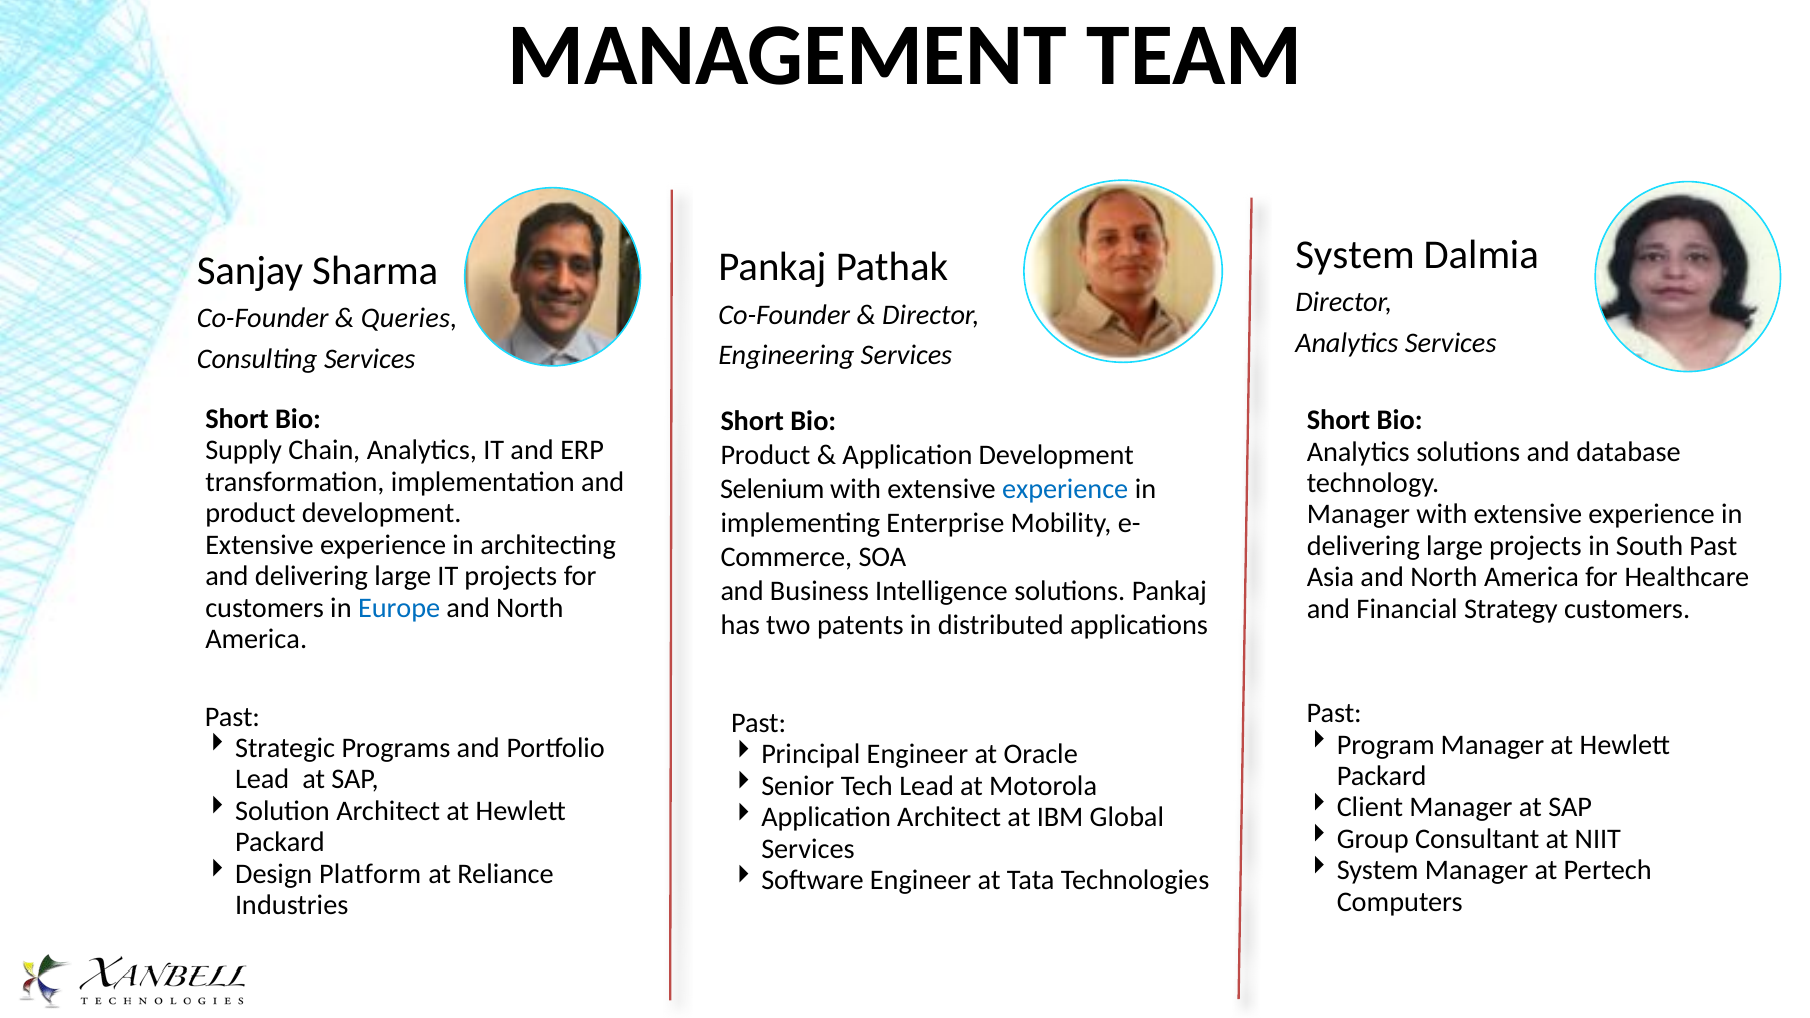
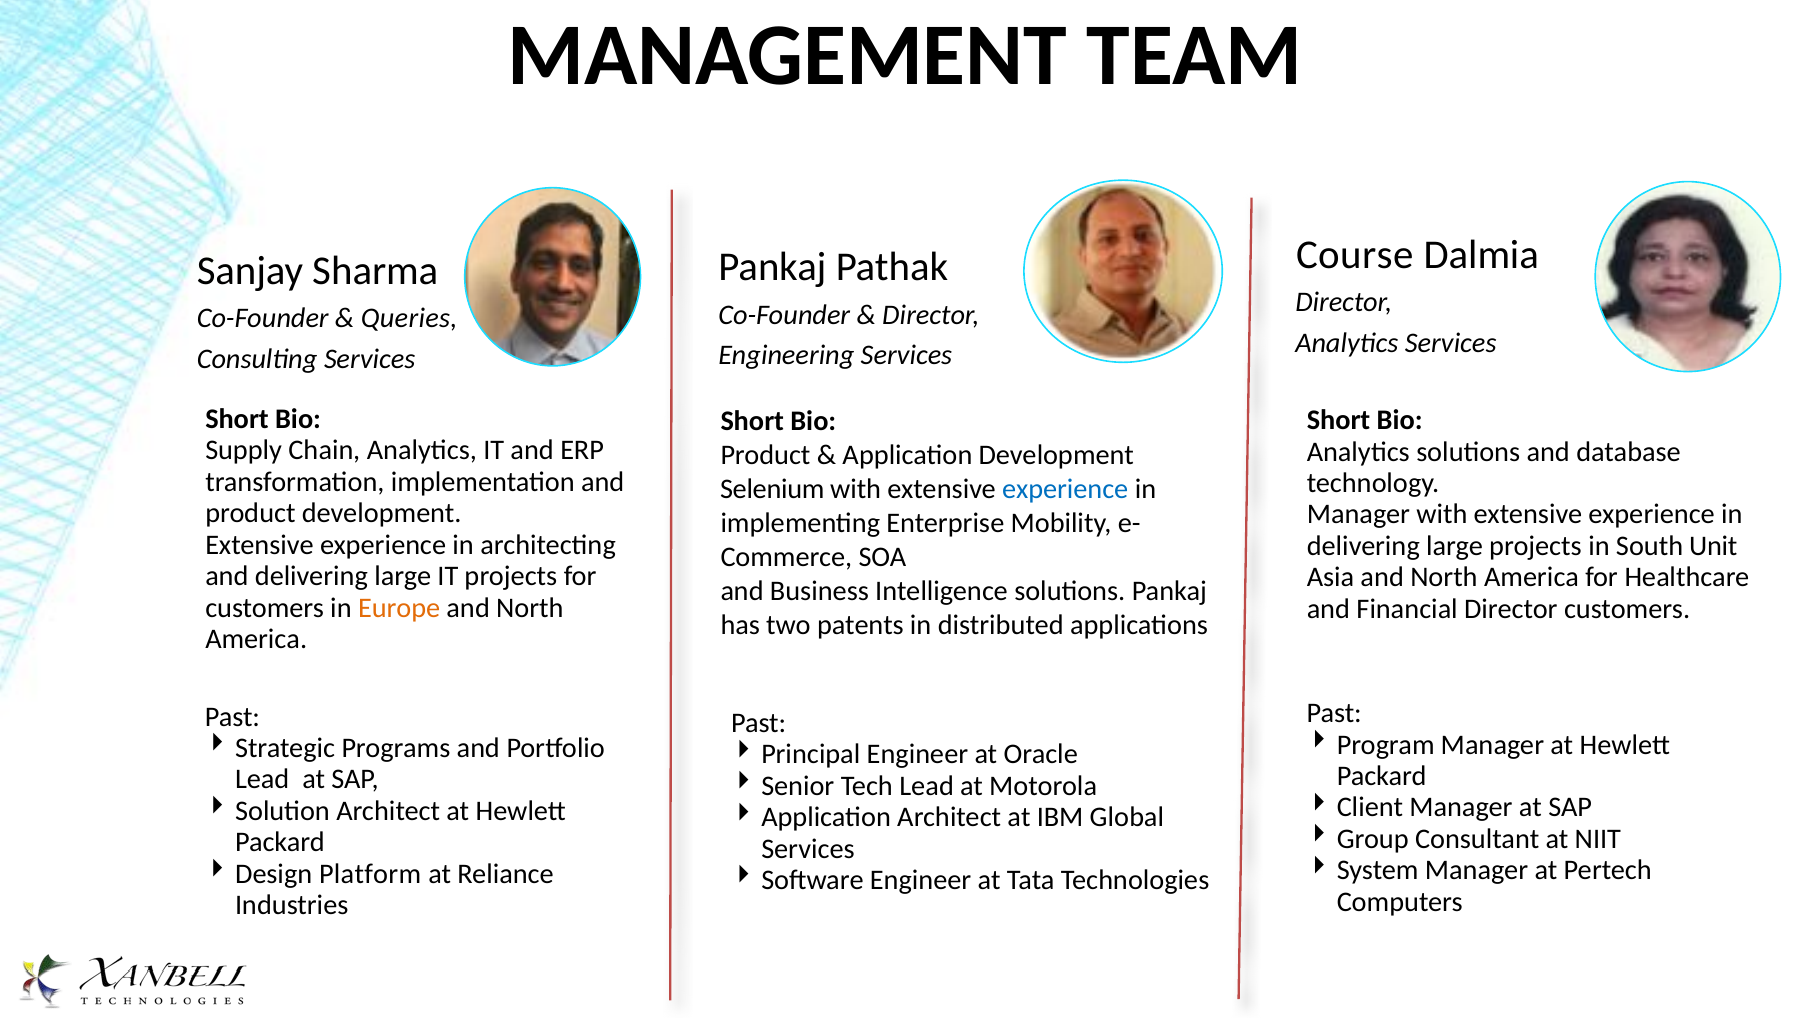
System at (1355, 255): System -> Course
South Past: Past -> Unit
Europe colour: blue -> orange
Financial Strategy: Strategy -> Director
